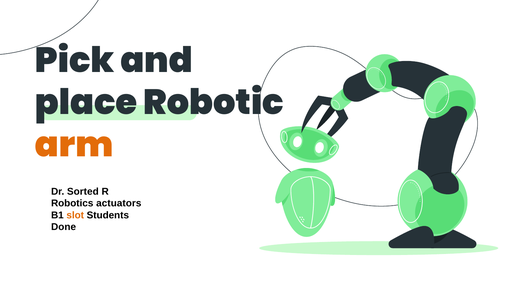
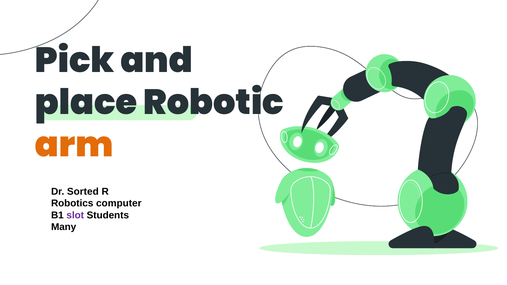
actuators: actuators -> computer
slot colour: orange -> purple
Done: Done -> Many
